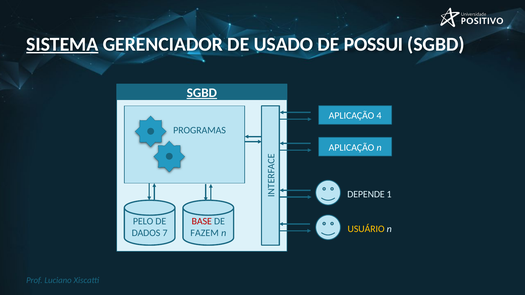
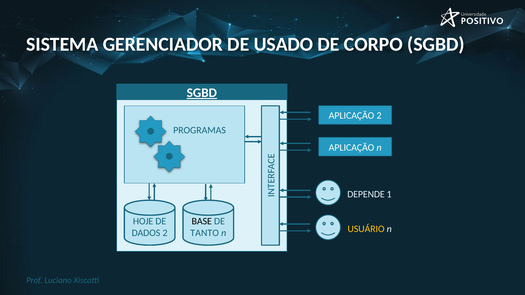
SISTEMA underline: present -> none
POSSUI: POSSUI -> CORPO
APLICAÇÃO 4: 4 -> 2
PELO: PELO -> HOJE
BASE colour: red -> black
DADOS 7: 7 -> 2
FAZEM: FAZEM -> TANTO
